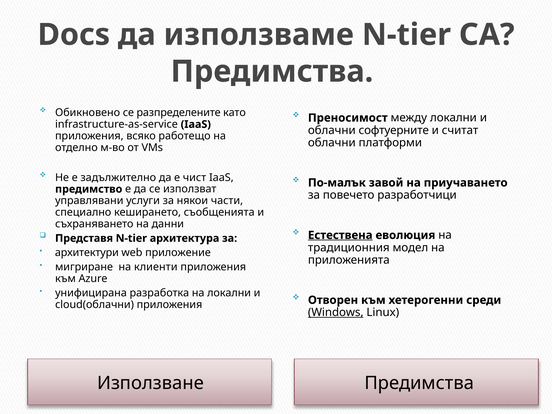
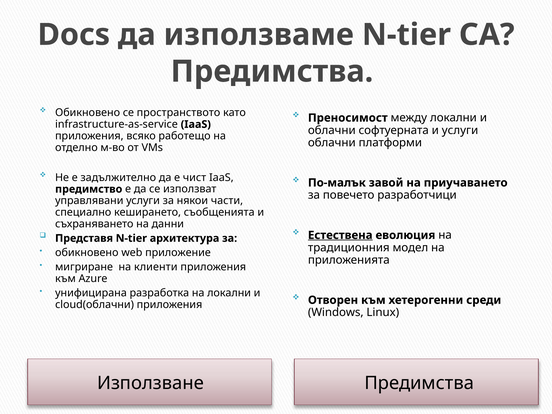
разпределените: разпределените -> пространството
софтуерните: софтуерните -> софтуерната
и считат: считат -> услуги
архитектури at (87, 253): архитектури -> обикновено
Windows underline: present -> none
